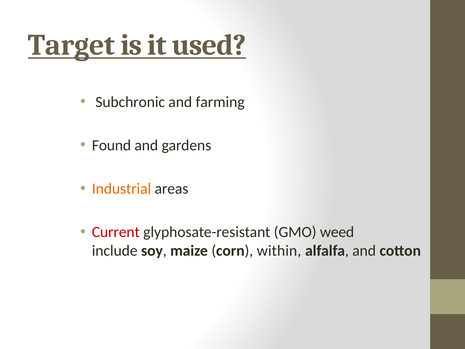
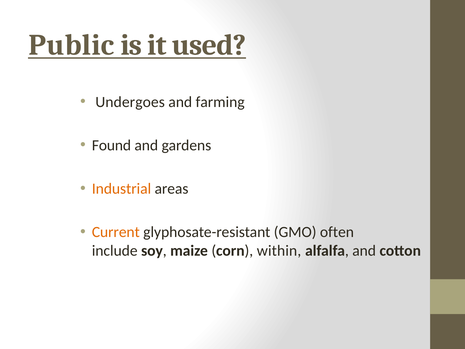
Target: Target -> Public
Subchronic: Subchronic -> Undergoes
Current colour: red -> orange
weed: weed -> often
